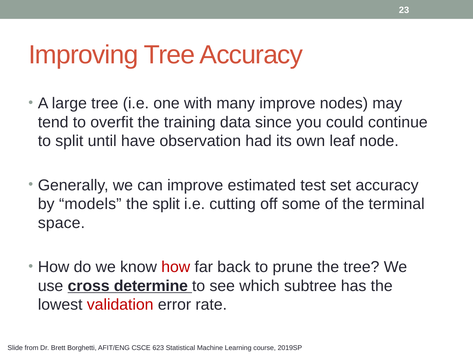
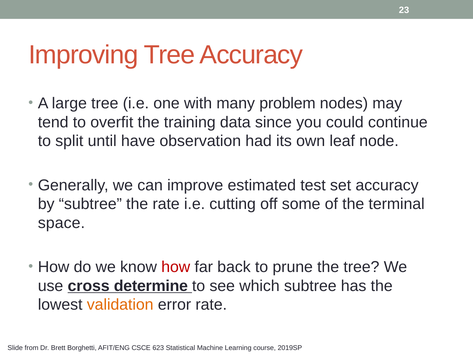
many improve: improve -> problem
by models: models -> subtree
the split: split -> rate
validation colour: red -> orange
